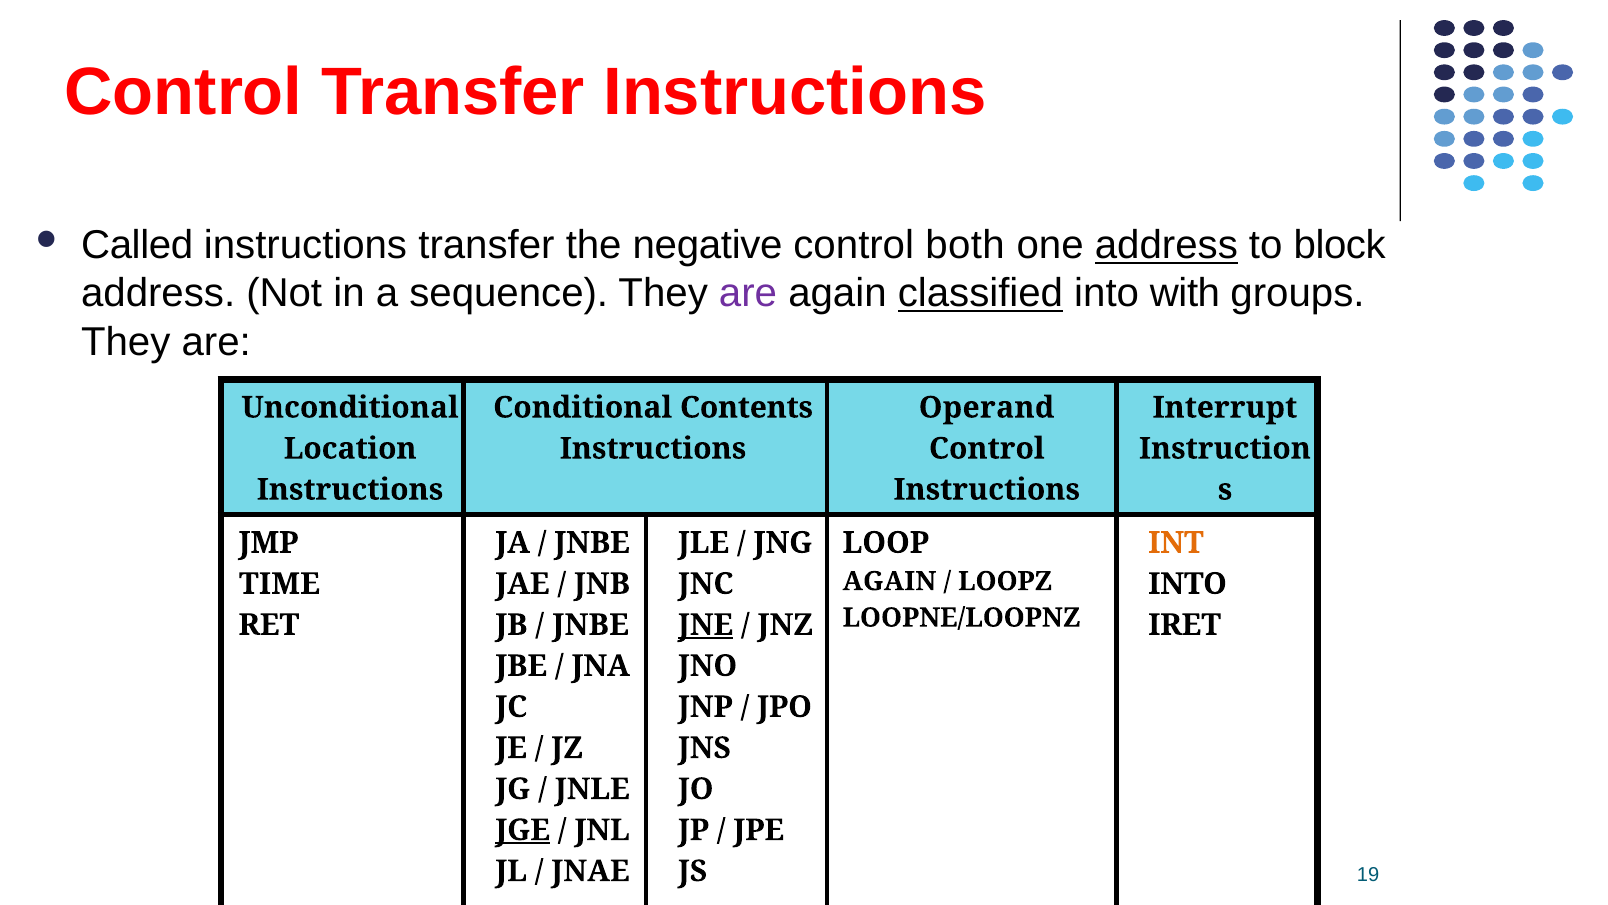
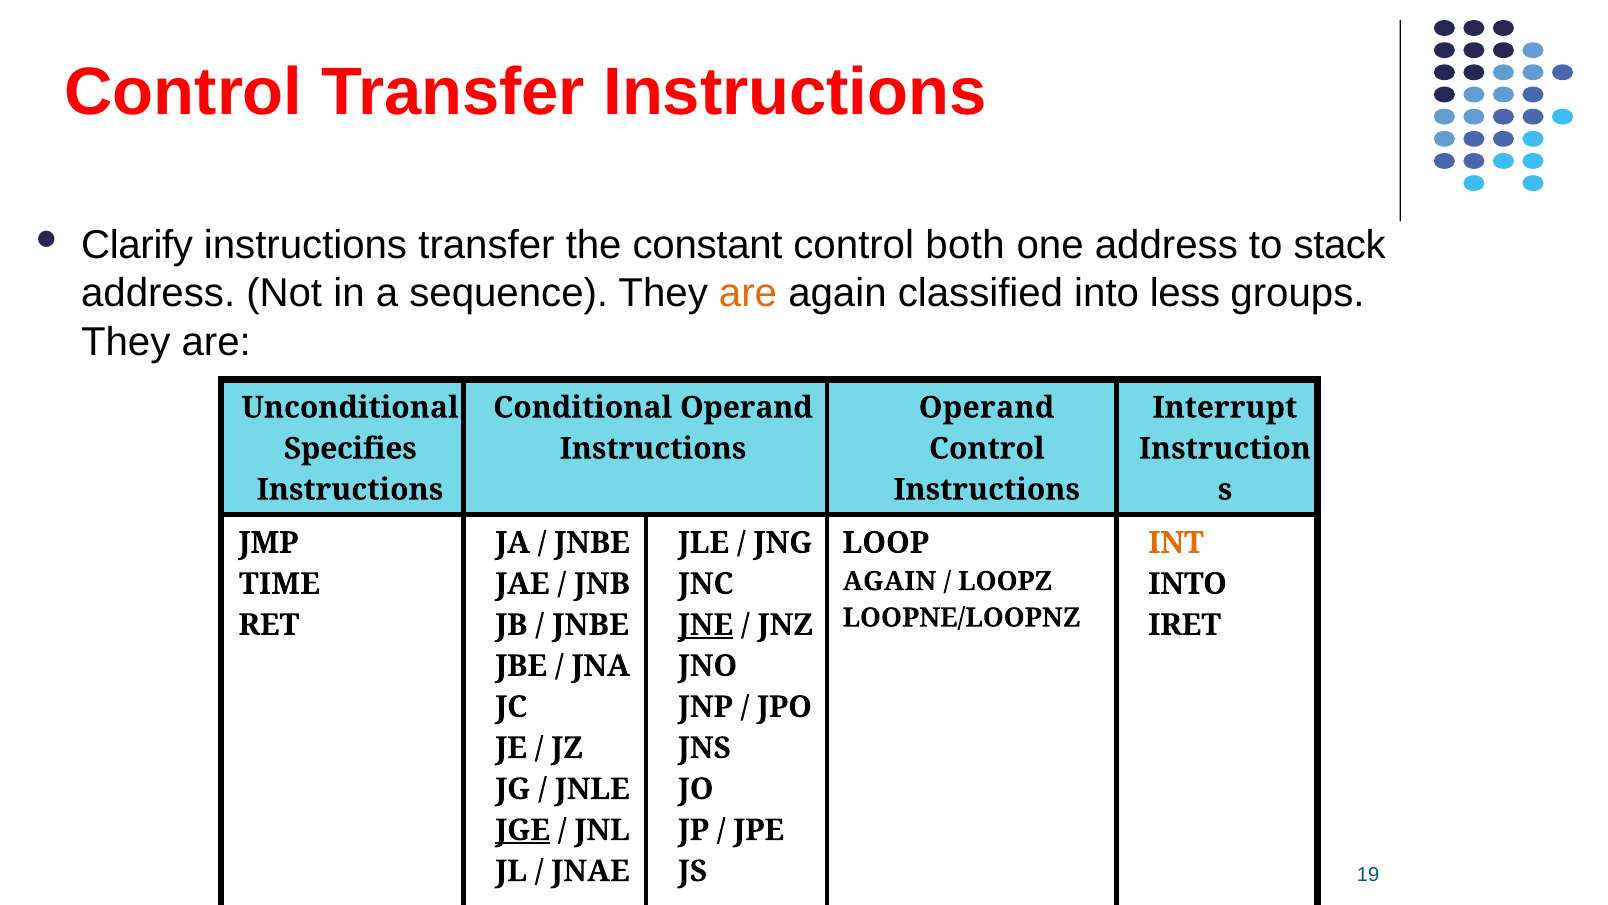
Called: Called -> Clarify
negative: negative -> constant
address at (1166, 245) underline: present -> none
block: block -> stack
are at (748, 294) colour: purple -> orange
classified underline: present -> none
with: with -> less
Conditional Contents: Contents -> Operand
Location: Location -> Specifies
